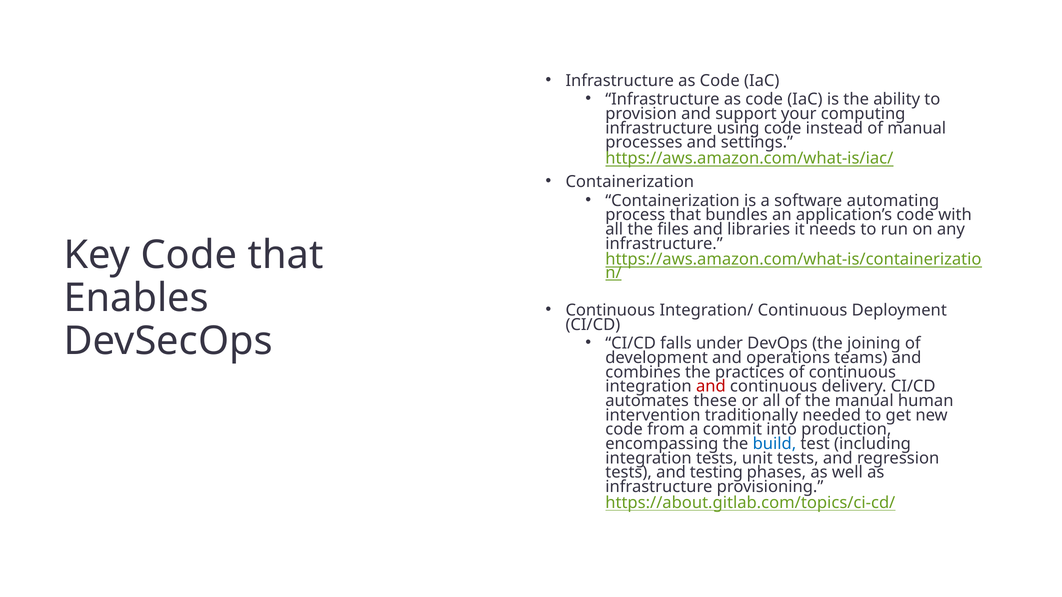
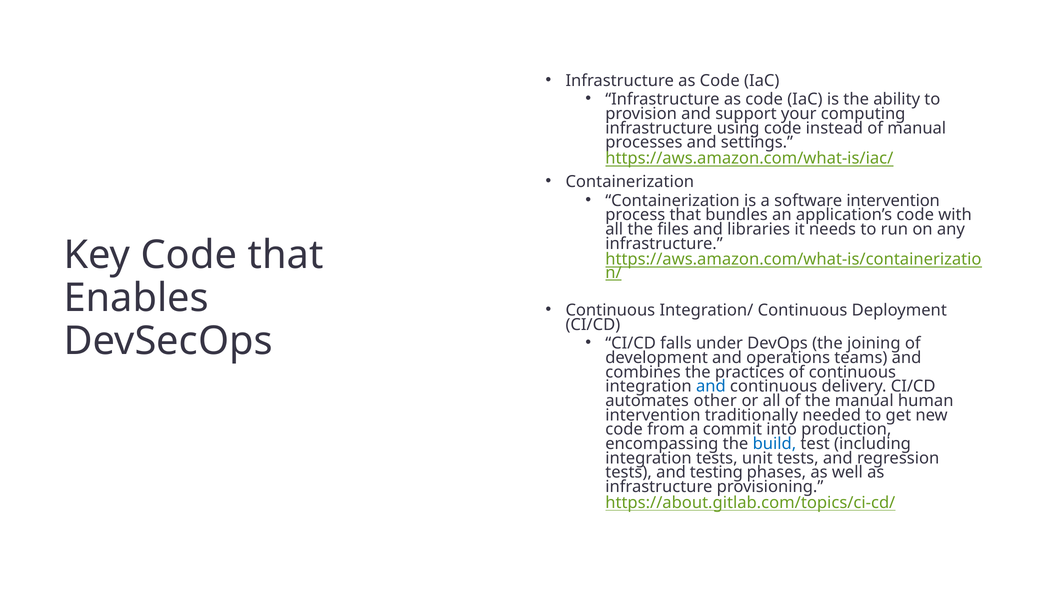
software automating: automating -> intervention
and at (711, 387) colour: red -> blue
these: these -> other
